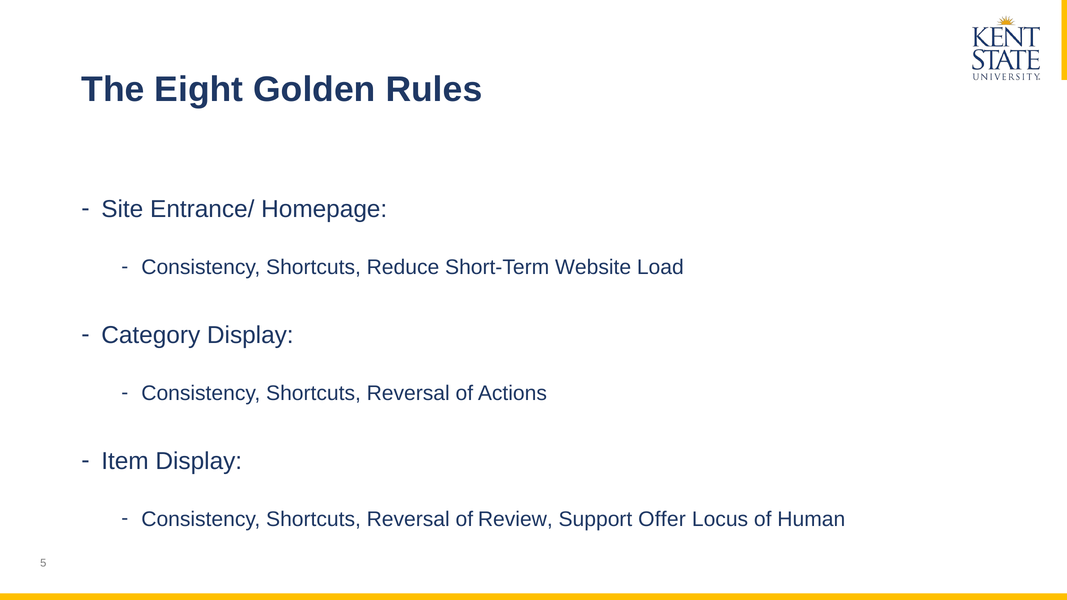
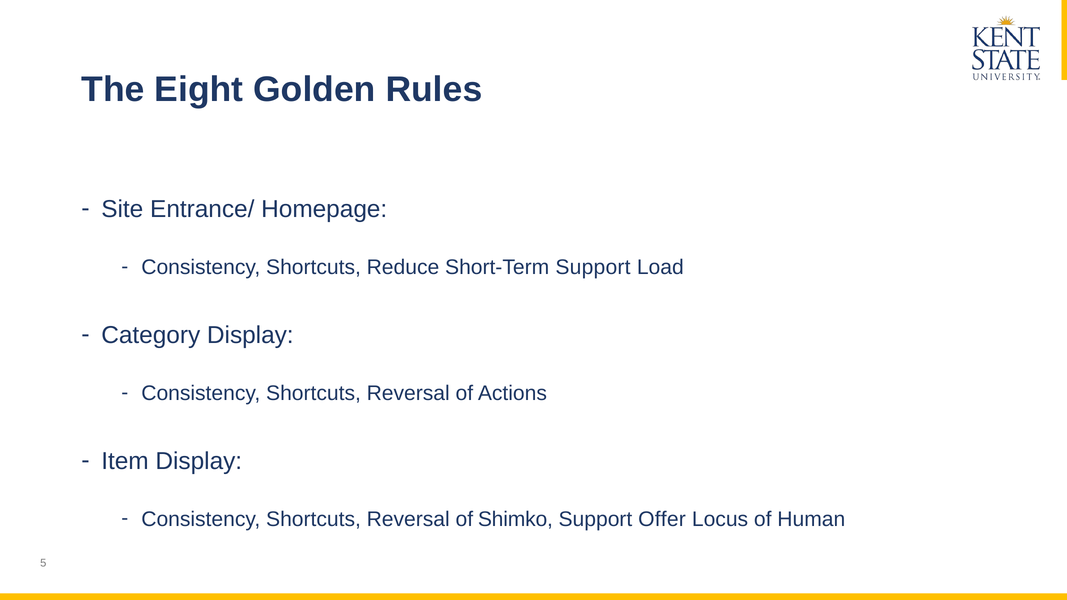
Short-Term Website: Website -> Support
Review: Review -> Shimko
